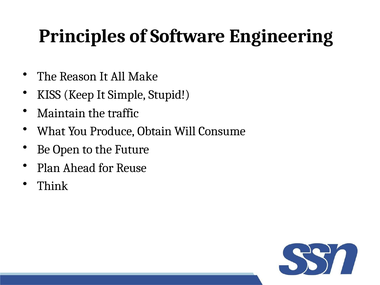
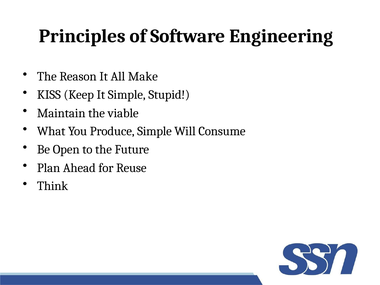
traffic: traffic -> viable
Produce Obtain: Obtain -> Simple
